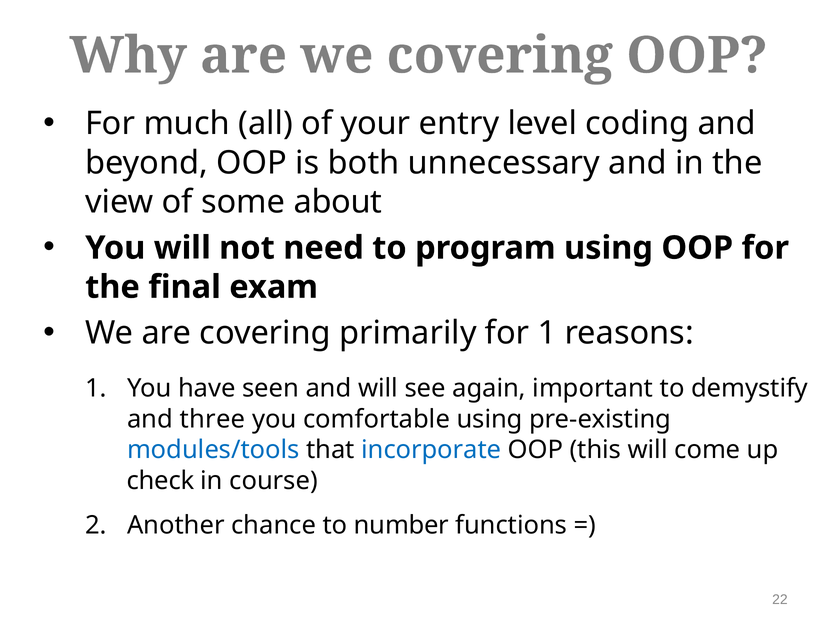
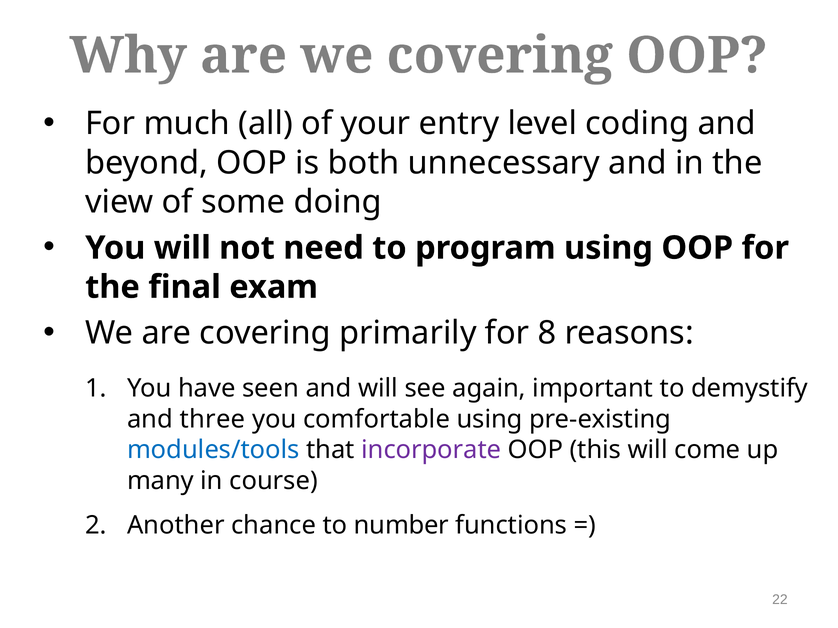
about: about -> doing
for 1: 1 -> 8
incorporate colour: blue -> purple
check: check -> many
